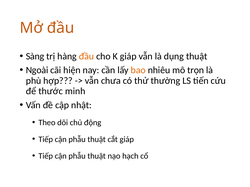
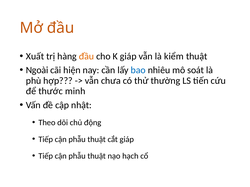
Sàng: Sàng -> Xuất
dụng: dụng -> kiểm
bao colour: orange -> blue
trọn: trọn -> soát
